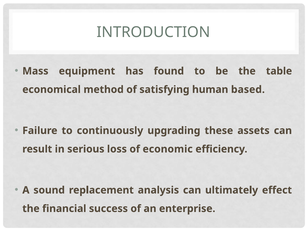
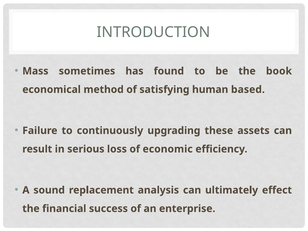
equipment: equipment -> sometimes
table: table -> book
